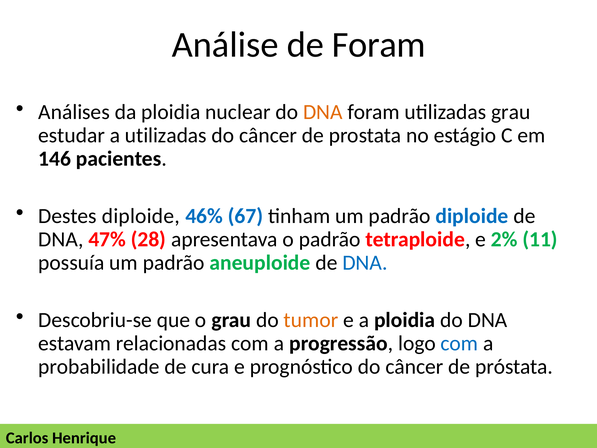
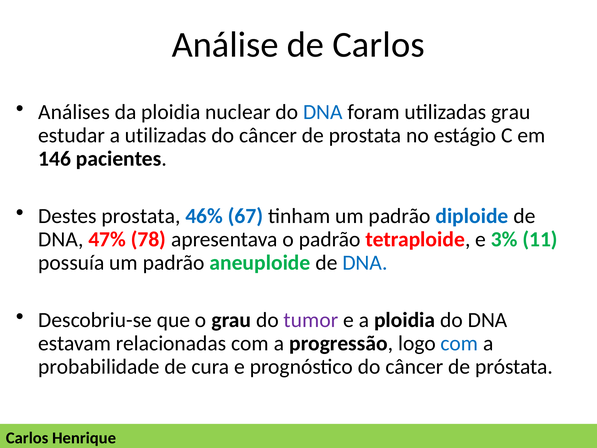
de Foram: Foram -> Carlos
DNA at (323, 112) colour: orange -> blue
Destes diploide: diploide -> prostata
28: 28 -> 78
2%: 2% -> 3%
tumor colour: orange -> purple
